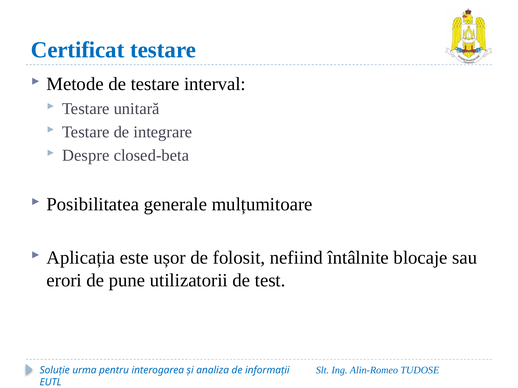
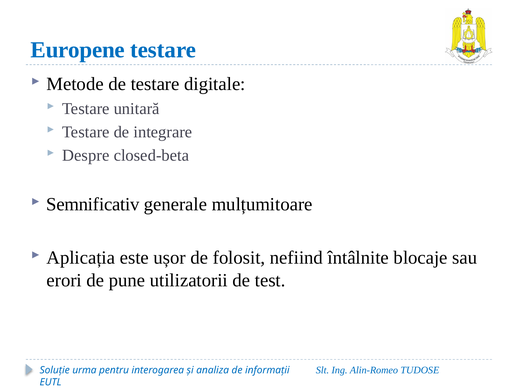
Certificat: Certificat -> Europene
interval: interval -> digitale
Posibilitatea: Posibilitatea -> Semnificativ
